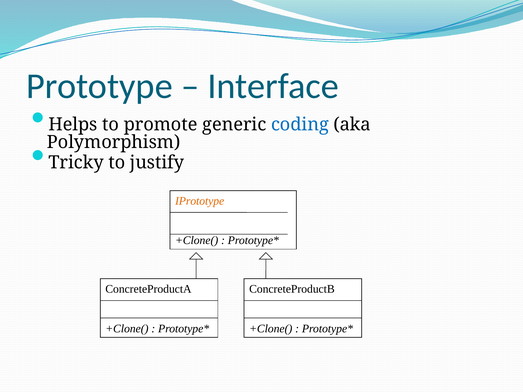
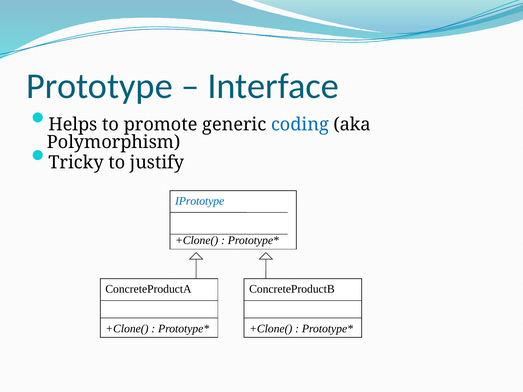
IPrototype colour: orange -> blue
